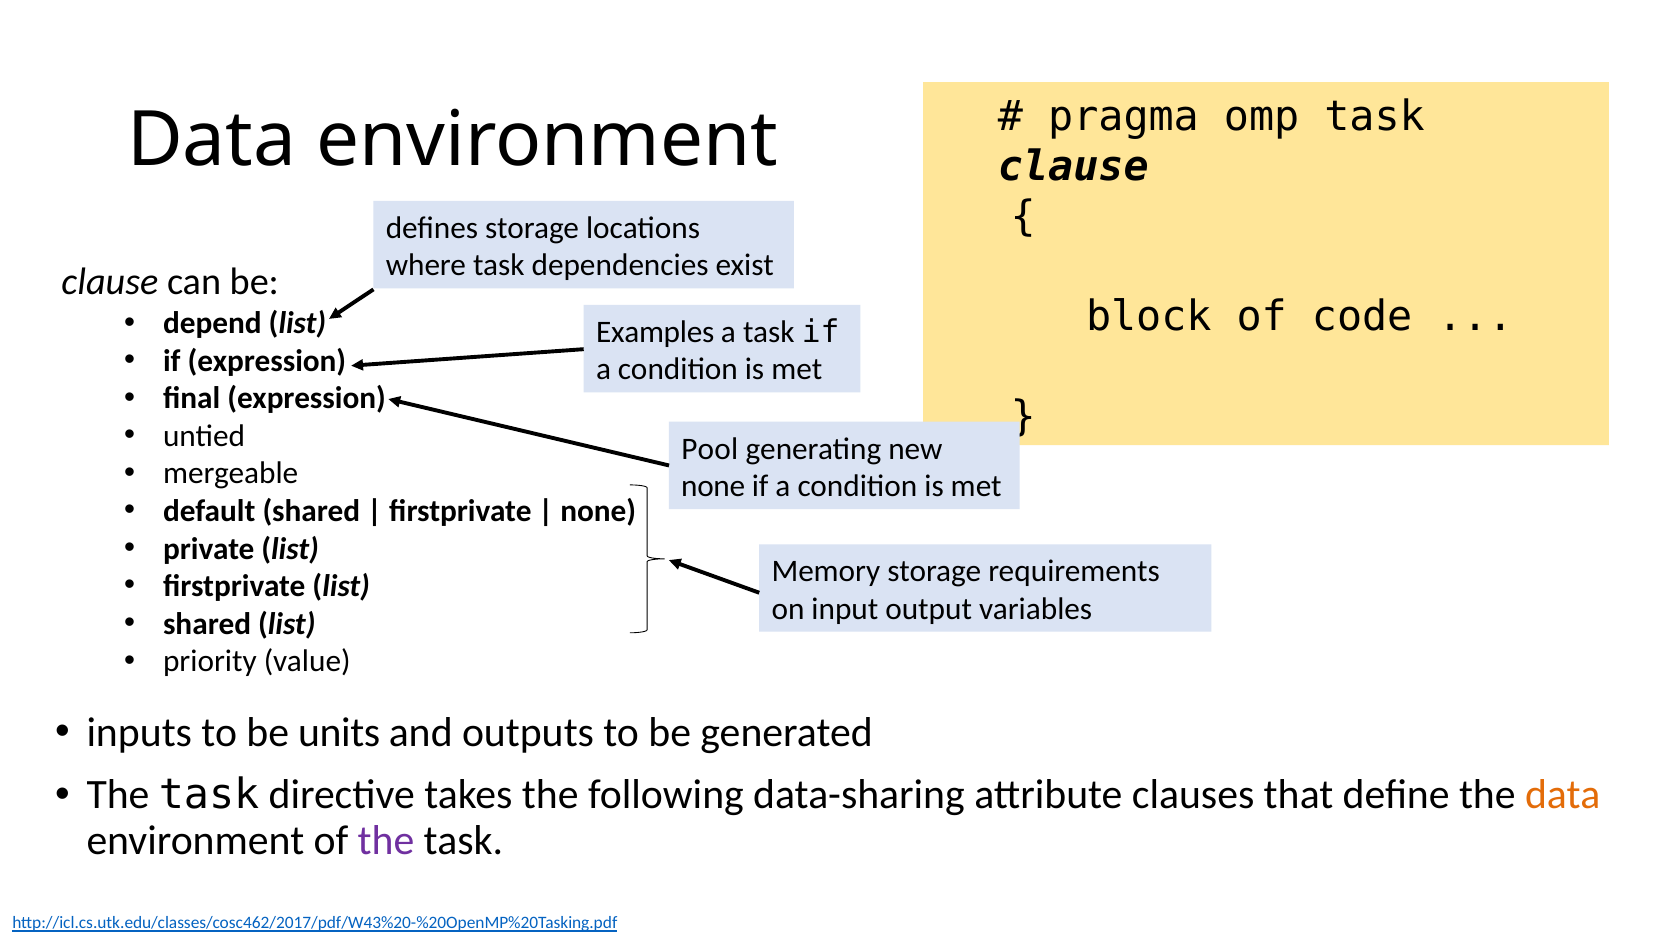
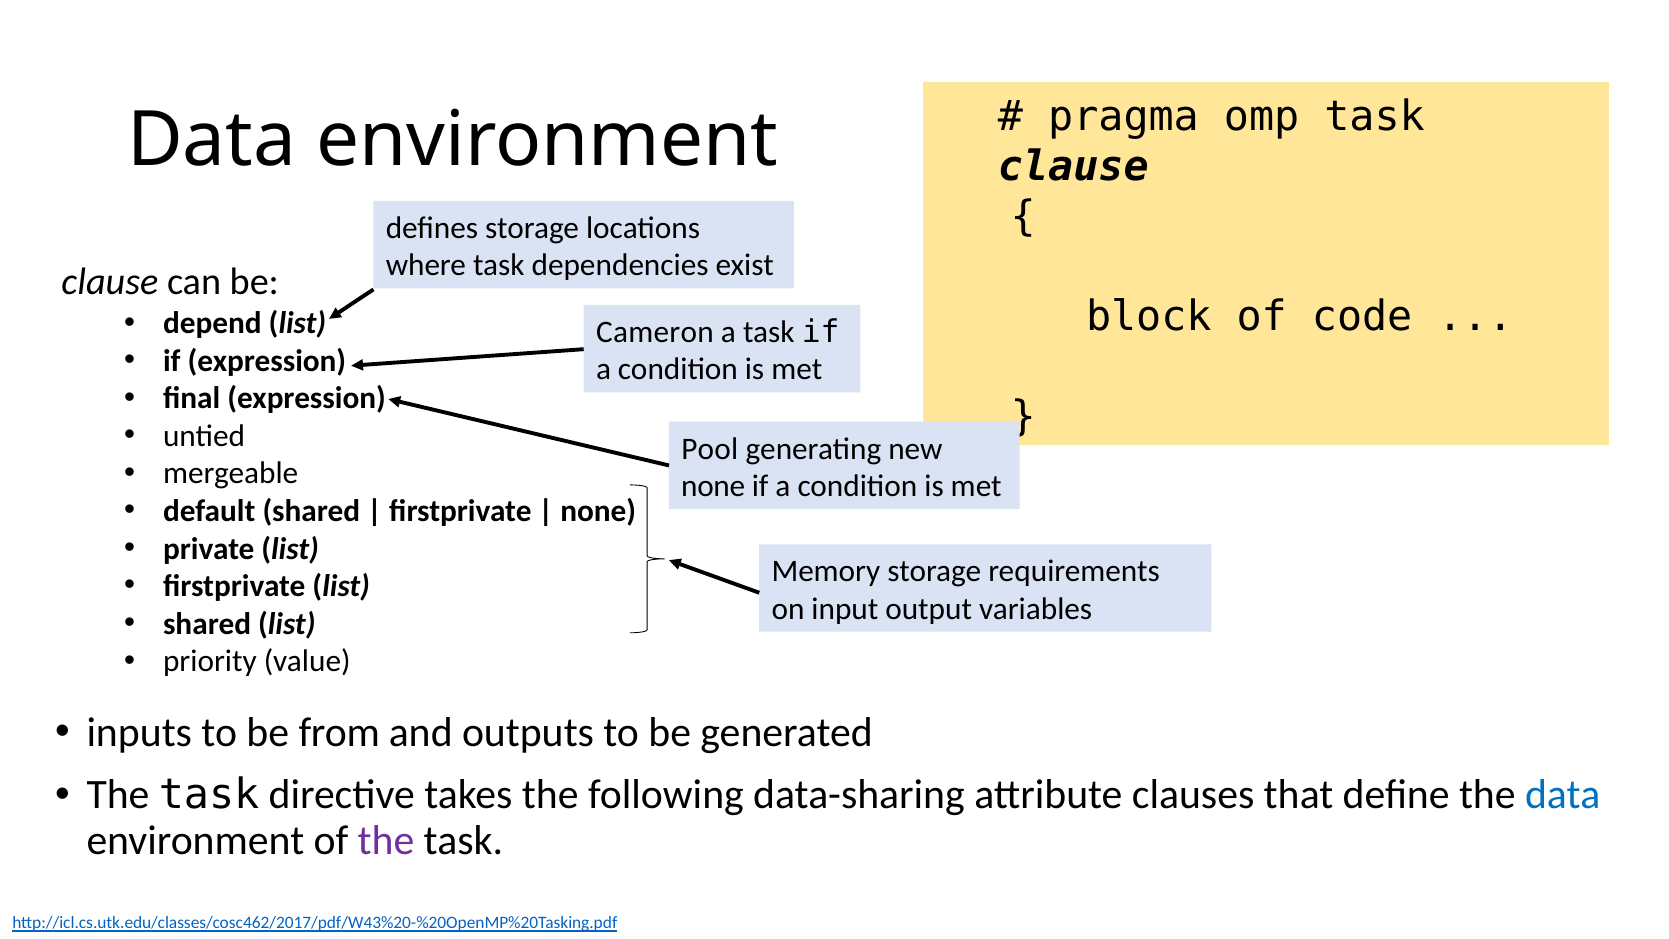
Examples: Examples -> Cameron
units: units -> from
data at (1563, 795) colour: orange -> blue
